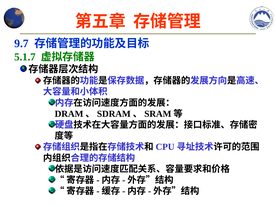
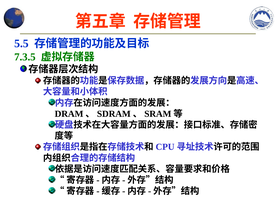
9.7: 9.7 -> 5.5
5.1.7: 5.1.7 -> 7.3.5
